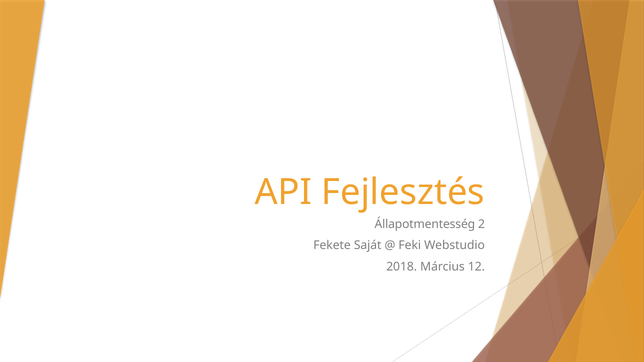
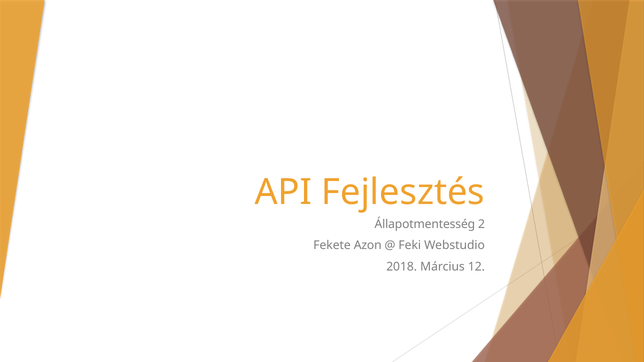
Saját: Saját -> Azon
